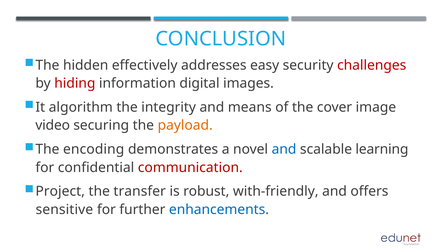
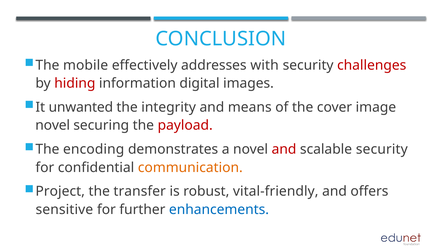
hidden: hidden -> mobile
easy: easy -> with
algorithm: algorithm -> unwanted
video at (53, 126): video -> novel
payload colour: orange -> red
and at (284, 150) colour: blue -> red
scalable learning: learning -> security
communication colour: red -> orange
with-friendly: with-friendly -> vital-friendly
